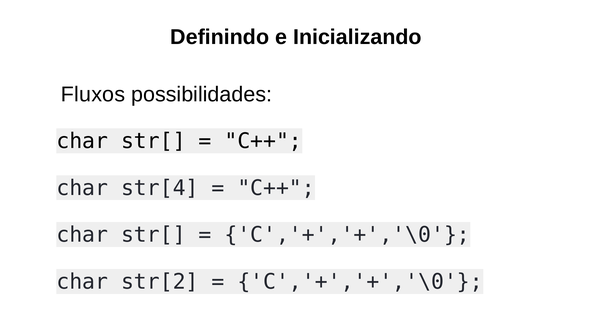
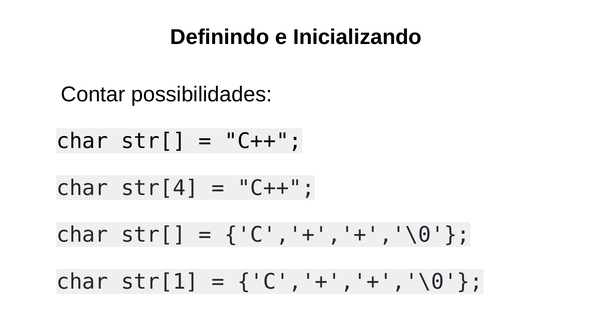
Fluxos: Fluxos -> Contar
str[2: str[2 -> str[1
